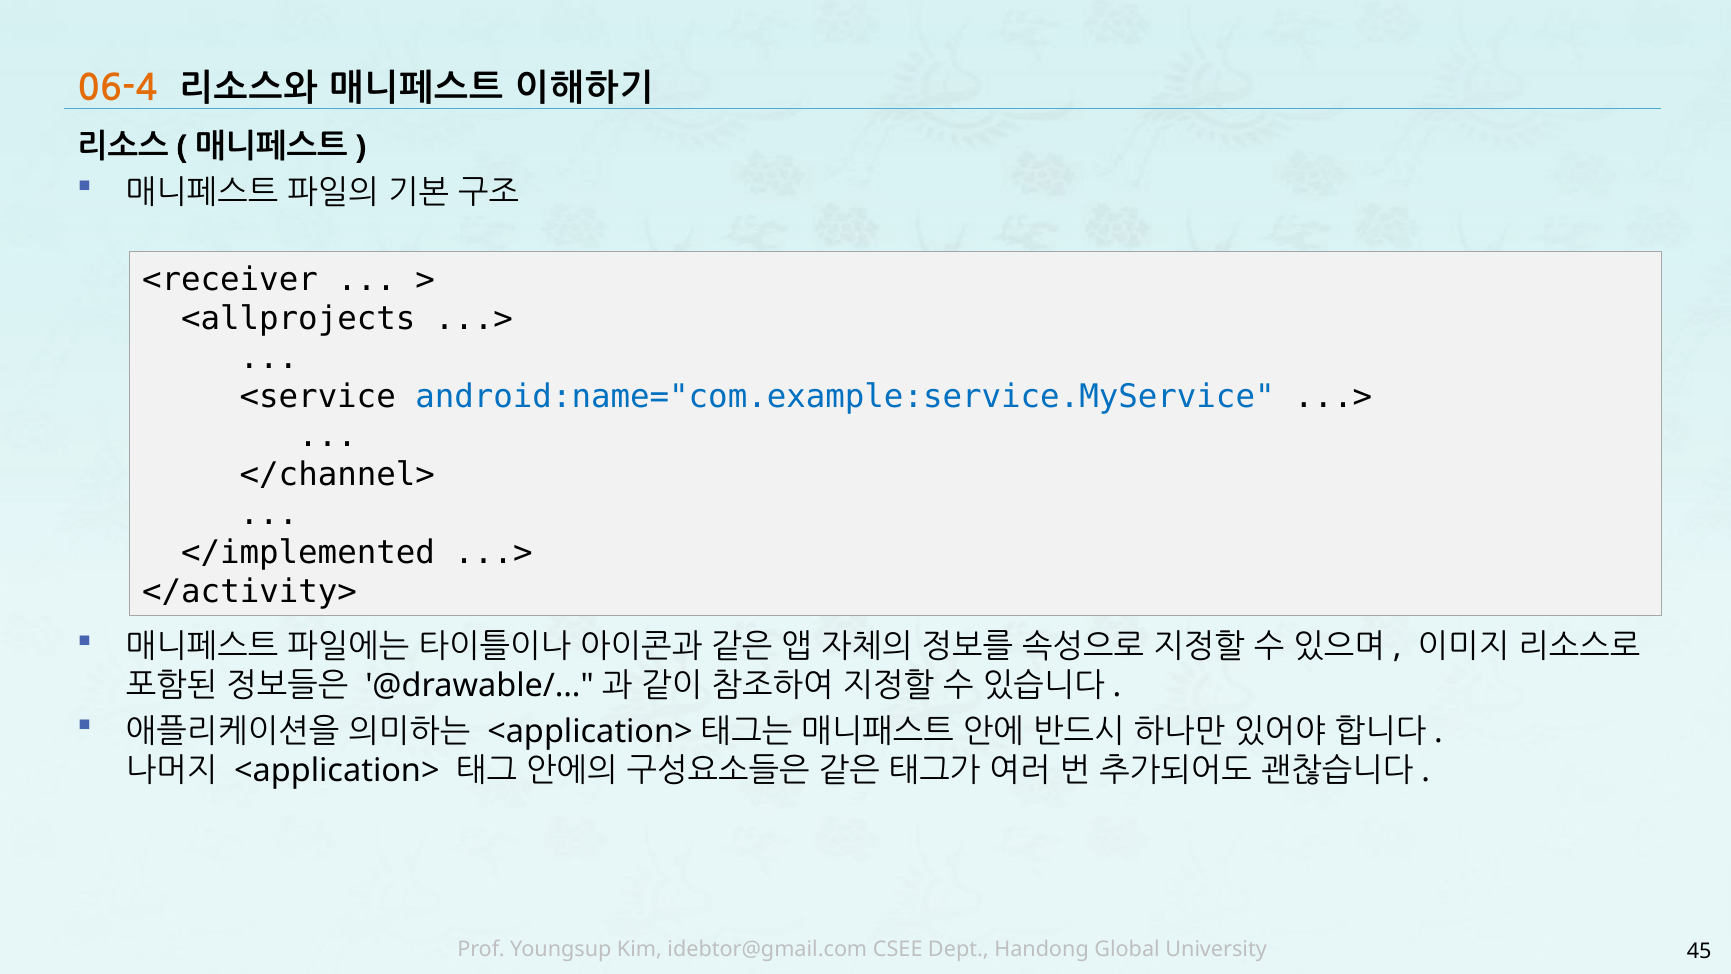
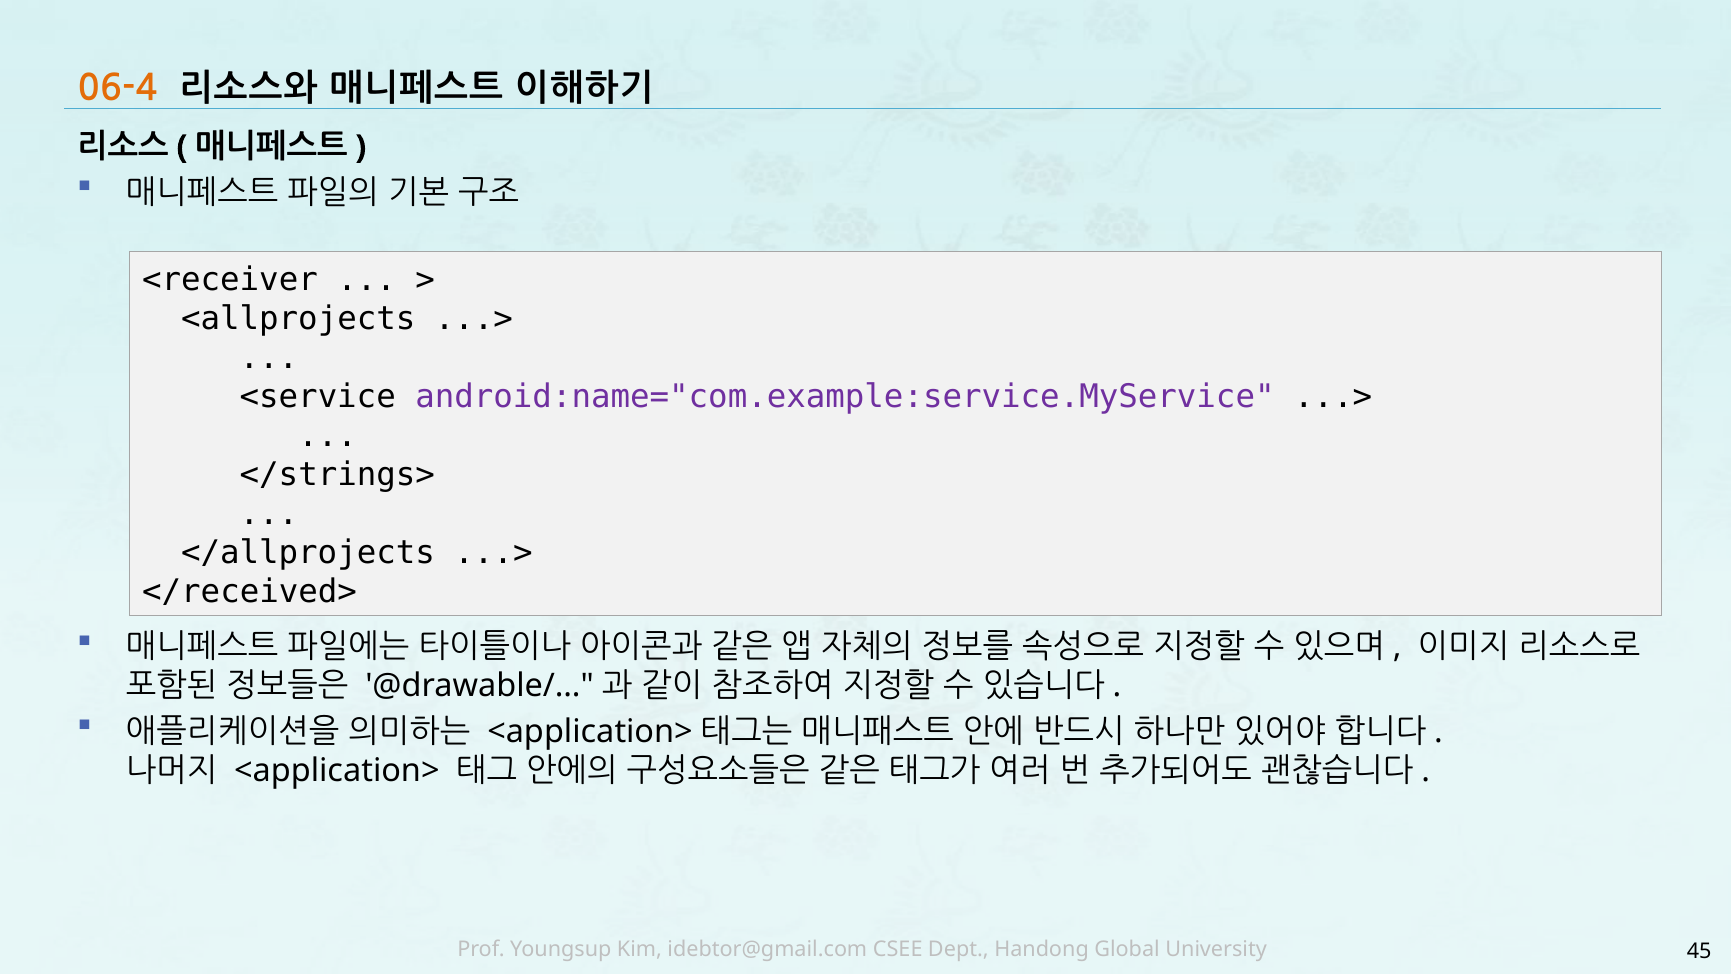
android:name="com.example:service.MyService colour: blue -> purple
</channel>: </channel> -> </strings>
</implemented: </implemented -> </allprojects
</activity>: </activity> -> </received>
